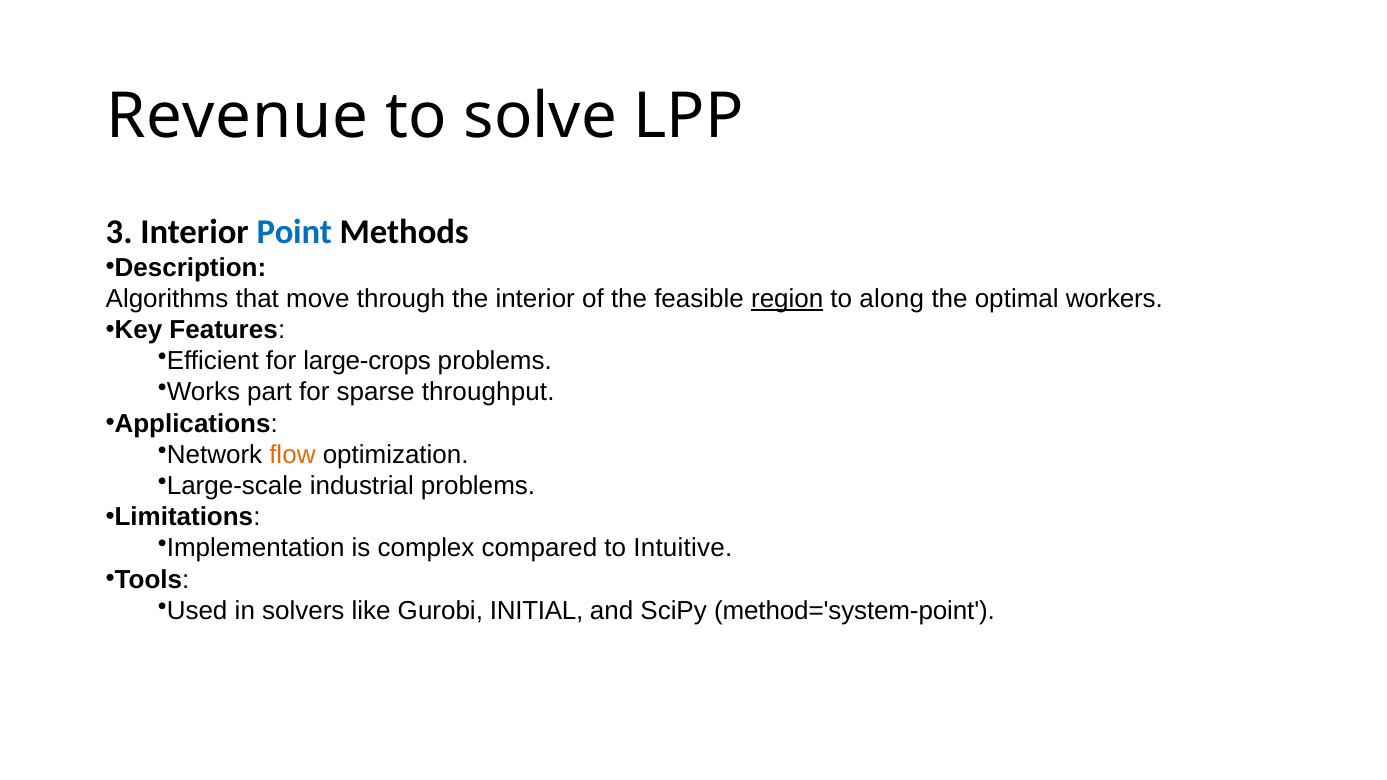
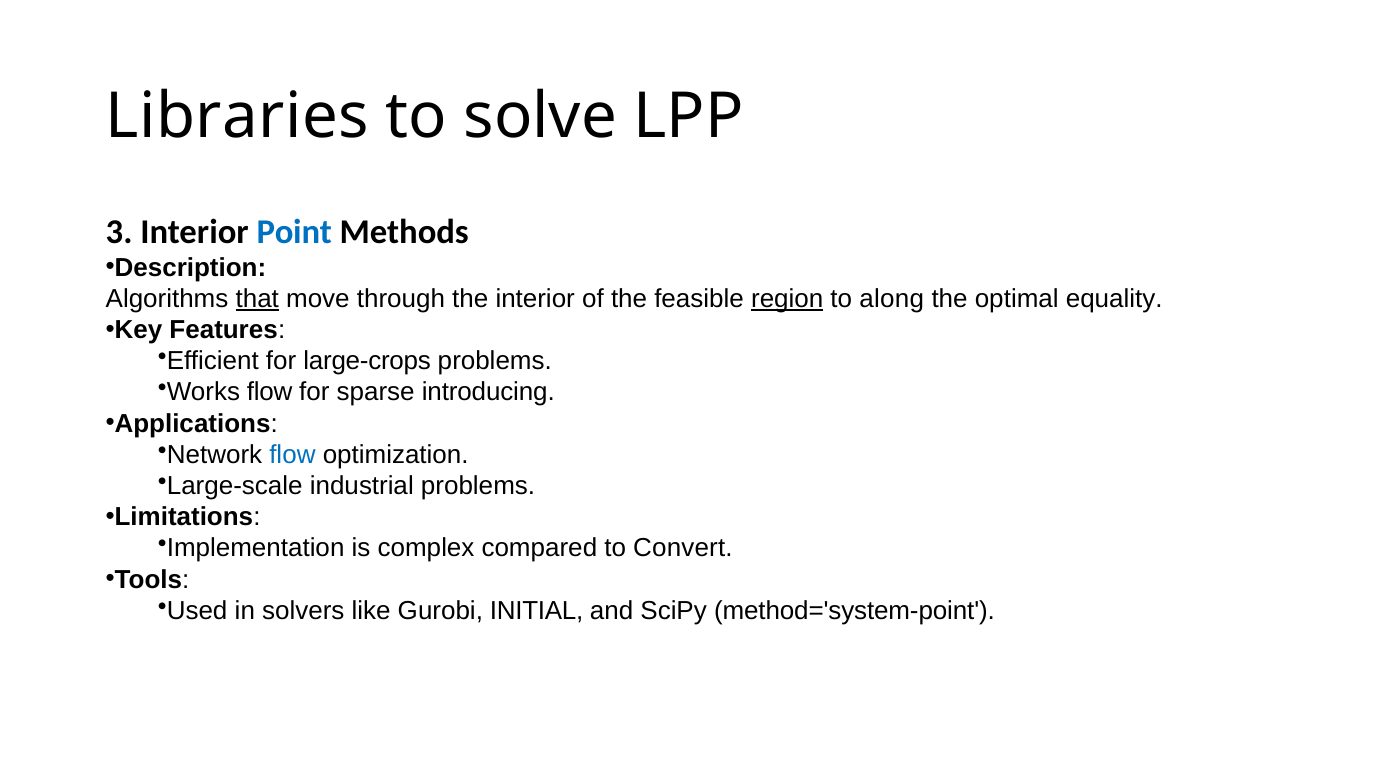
Revenue: Revenue -> Libraries
that underline: none -> present
workers: workers -> equality
Works part: part -> flow
throughput: throughput -> introducing
flow at (292, 455) colour: orange -> blue
Intuitive: Intuitive -> Convert
